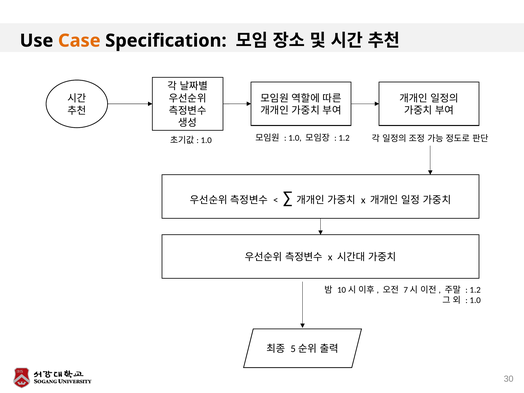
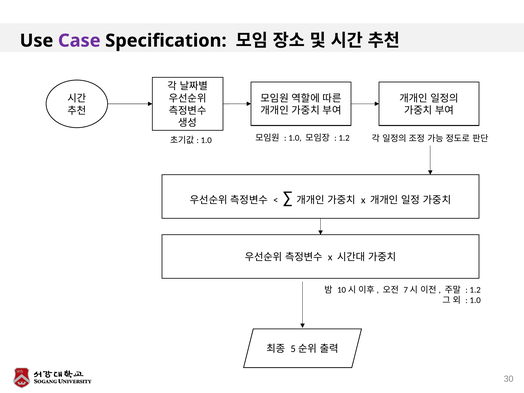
Case colour: orange -> purple
